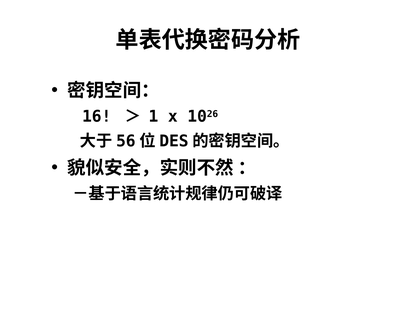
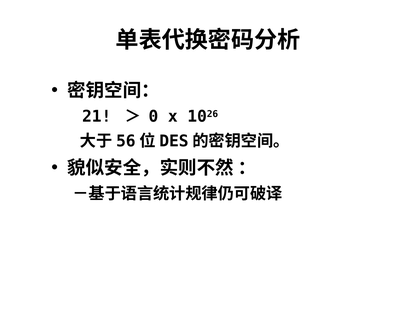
16: 16 -> 21
1: 1 -> 0
